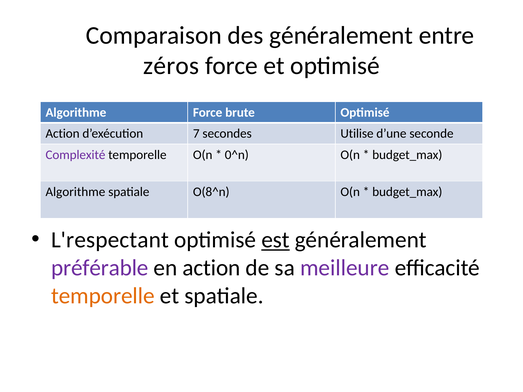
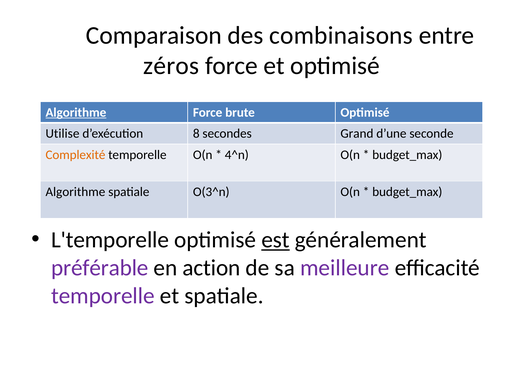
des généralement: généralement -> combinaisons
Algorithme at (76, 112) underline: none -> present
Action at (63, 134): Action -> Utilise
7: 7 -> 8
Utilise: Utilise -> Grand
Complexité colour: purple -> orange
0^n: 0^n -> 4^n
O(8^n: O(8^n -> O(3^n
L'respectant: L'respectant -> L'temporelle
temporelle at (103, 296) colour: orange -> purple
